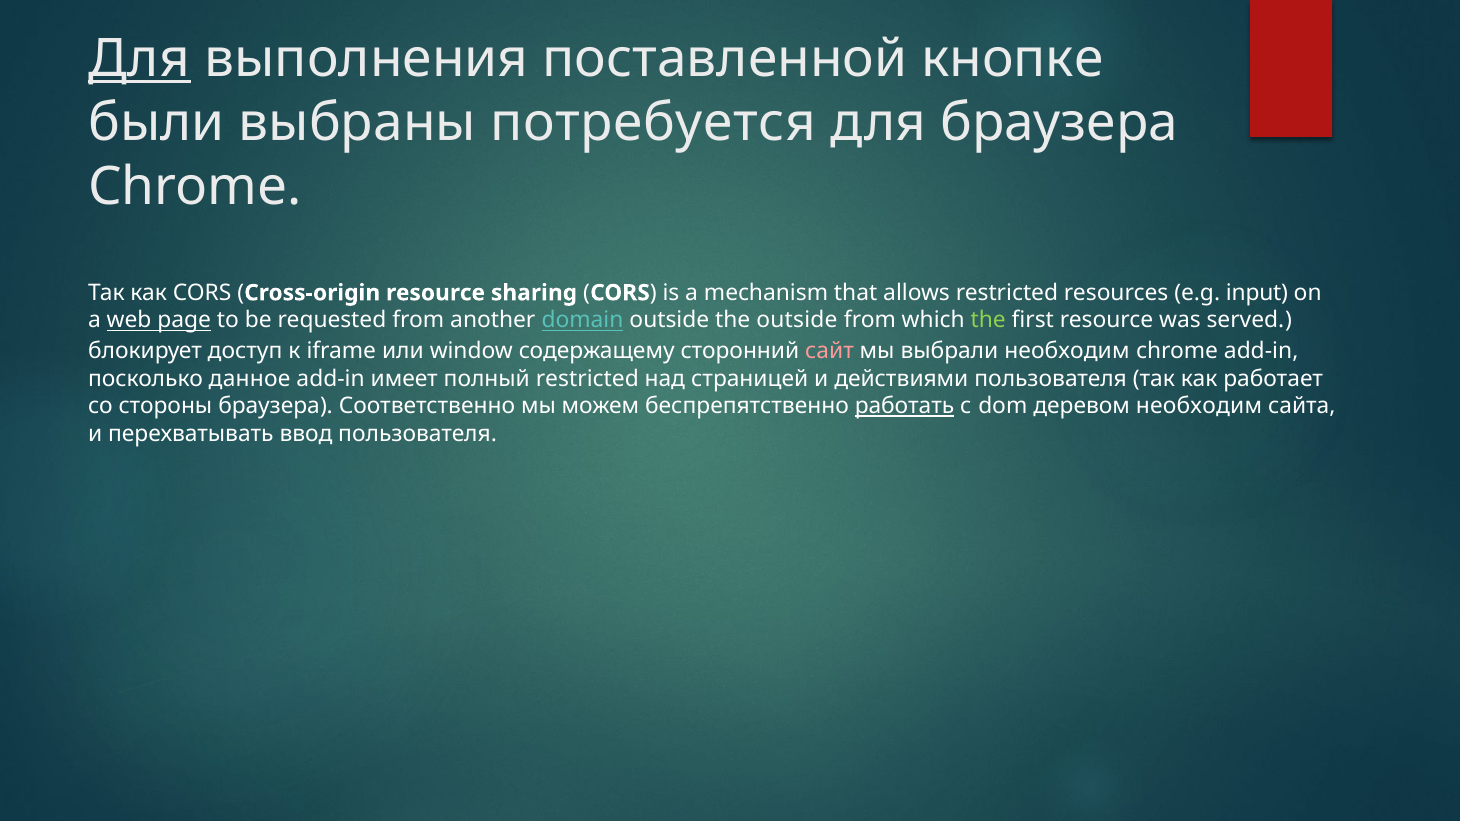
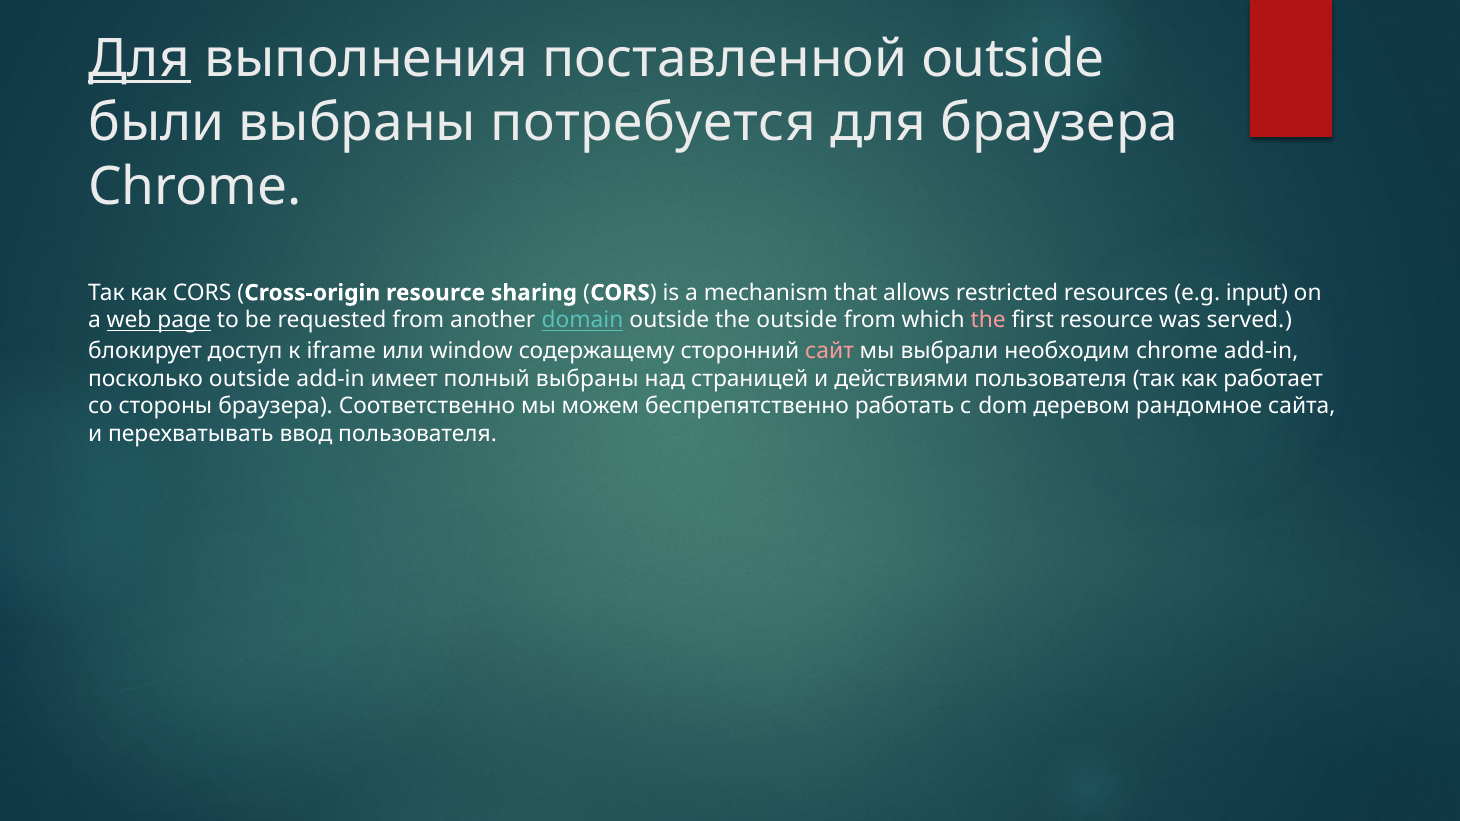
поставленной кнопке: кнопке -> outside
the at (988, 320) colour: light green -> pink
посколько данное: данное -> outside
полный restricted: restricted -> выбраны
работать underline: present -> none
деревом необходим: необходим -> рандомное
